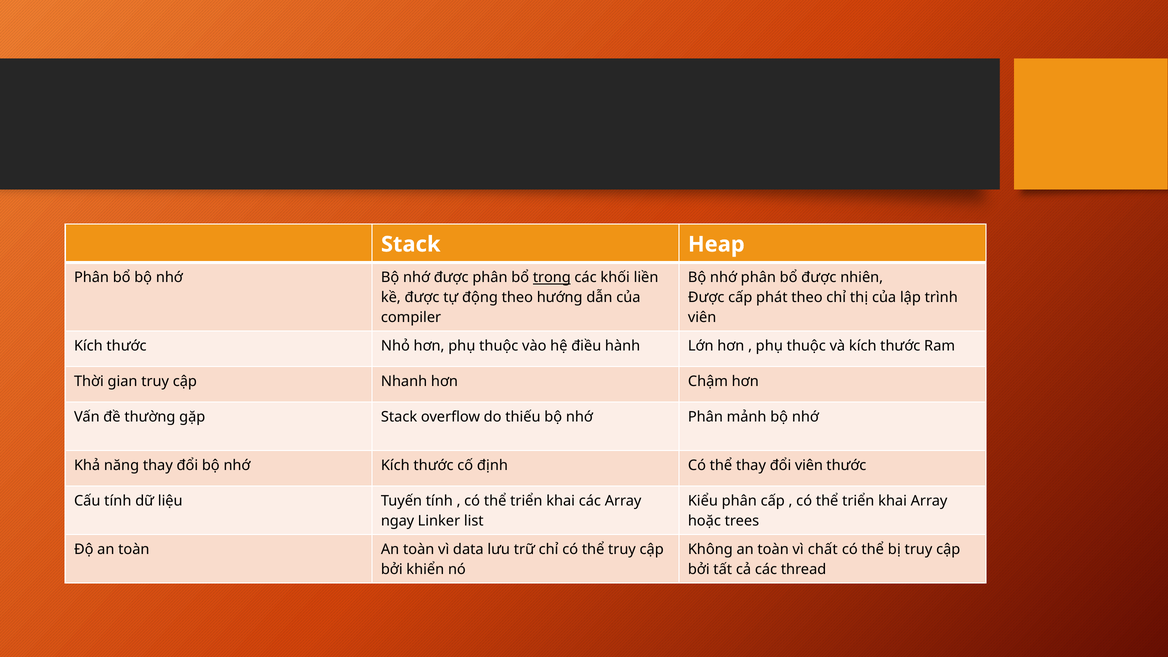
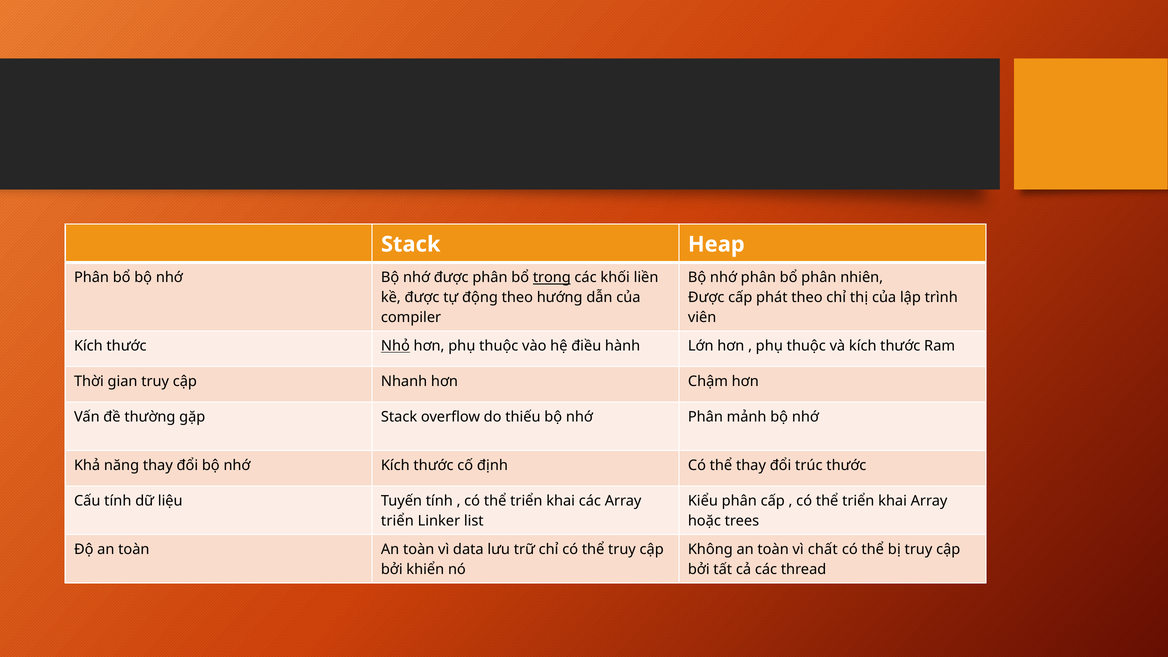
bổ được: được -> phân
Nhỏ underline: none -> present
đổi viên: viên -> trúc
ngay at (398, 521): ngay -> triển
